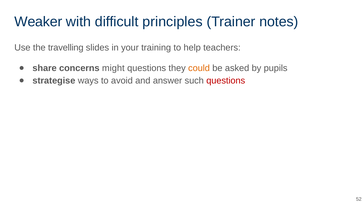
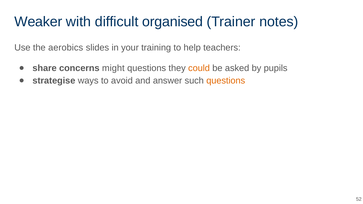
principles: principles -> organised
travelling: travelling -> aerobics
questions at (226, 81) colour: red -> orange
